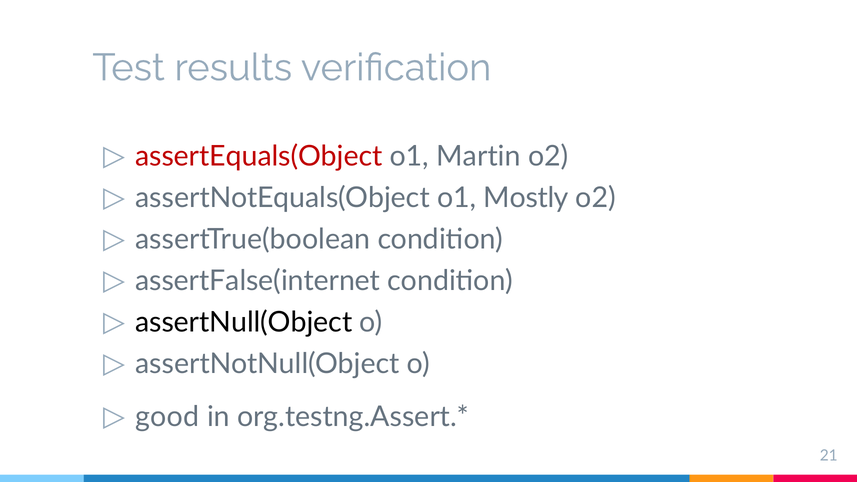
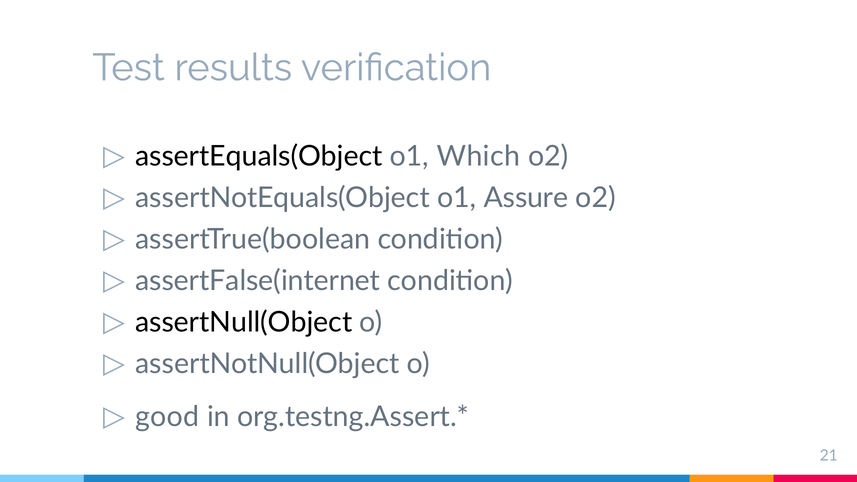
assertEquals(Object colour: red -> black
Martin: Martin -> Which
Mostly: Mostly -> Assure
